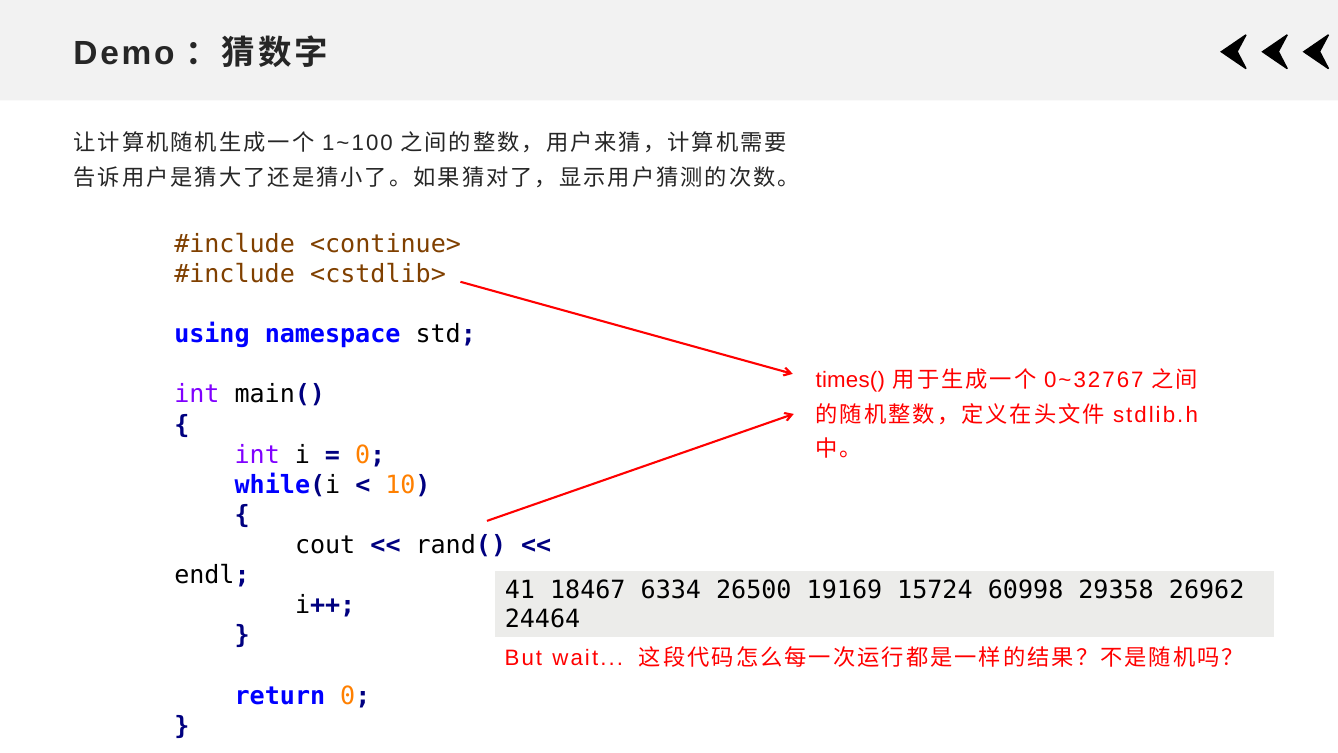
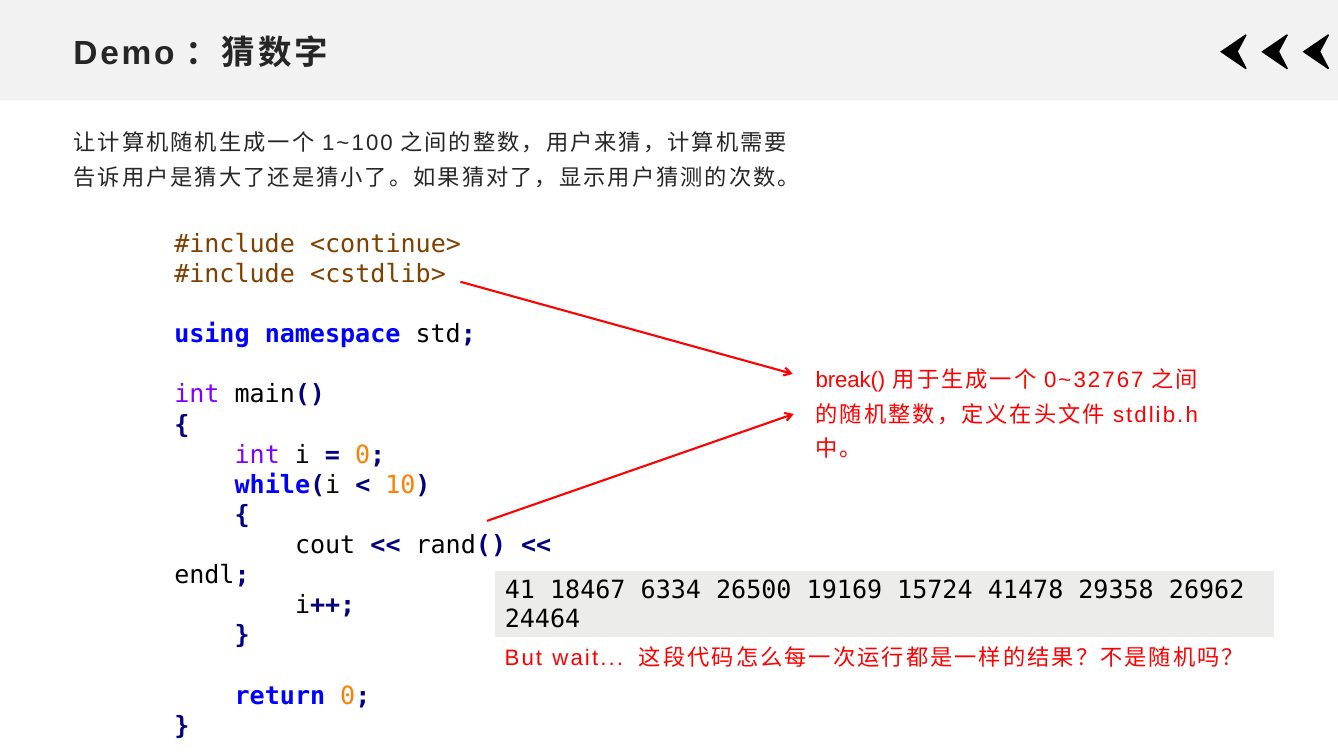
times(: times( -> break(
60998: 60998 -> 41478
